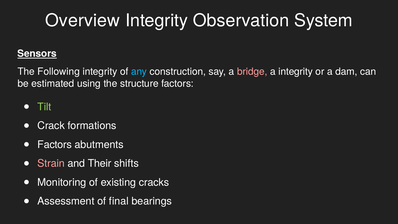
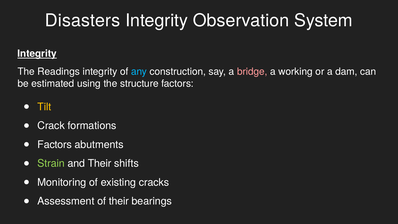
Overview: Overview -> Disasters
Sensors at (37, 54): Sensors -> Integrity
Following: Following -> Readings
a integrity: integrity -> working
Tilt colour: light green -> yellow
Strain colour: pink -> light green
of final: final -> their
